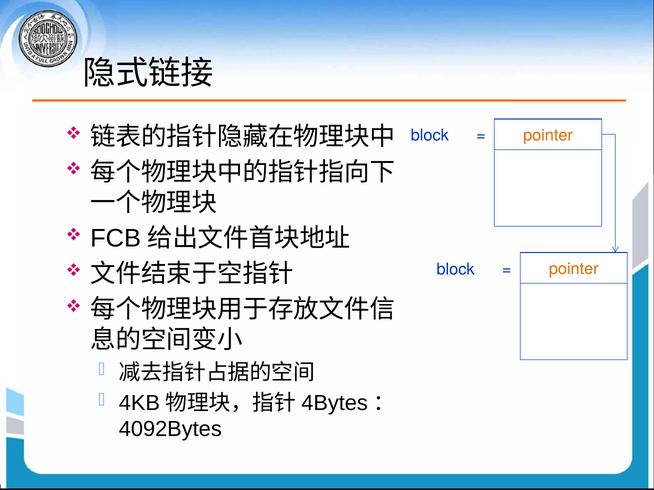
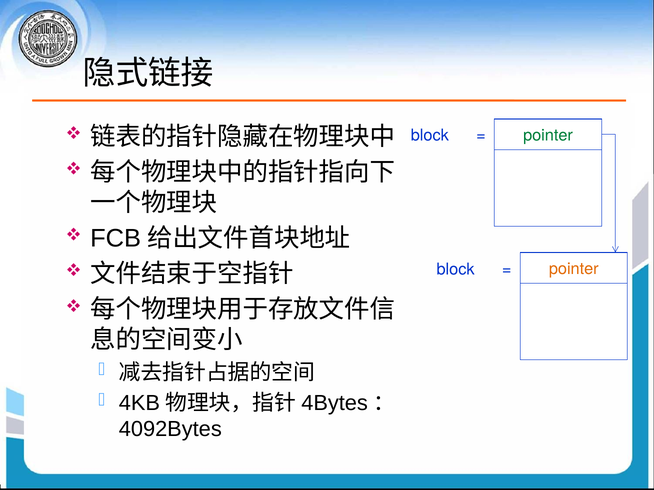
pointer at (548, 136) colour: orange -> green
